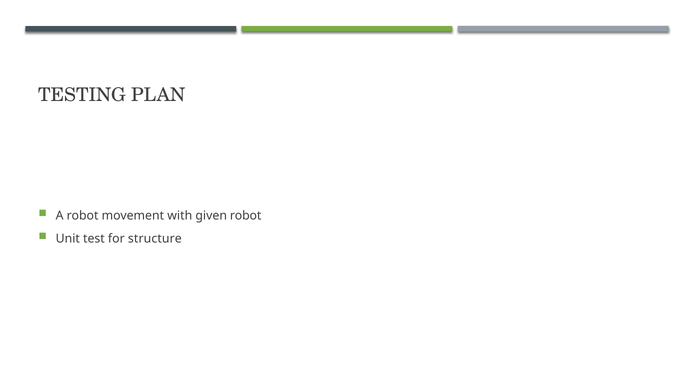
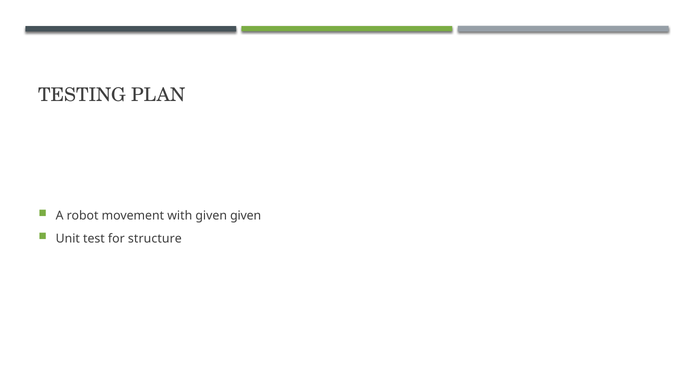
given robot: robot -> given
